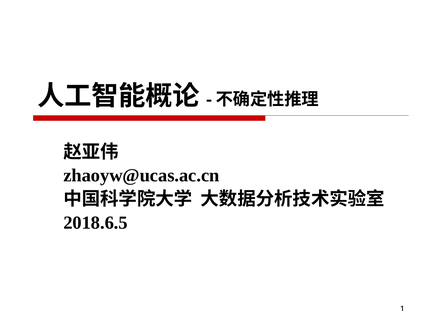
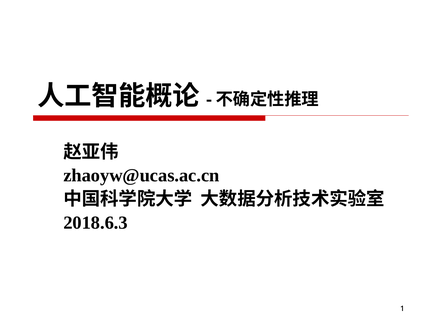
2018.6.5: 2018.6.5 -> 2018.6.3
